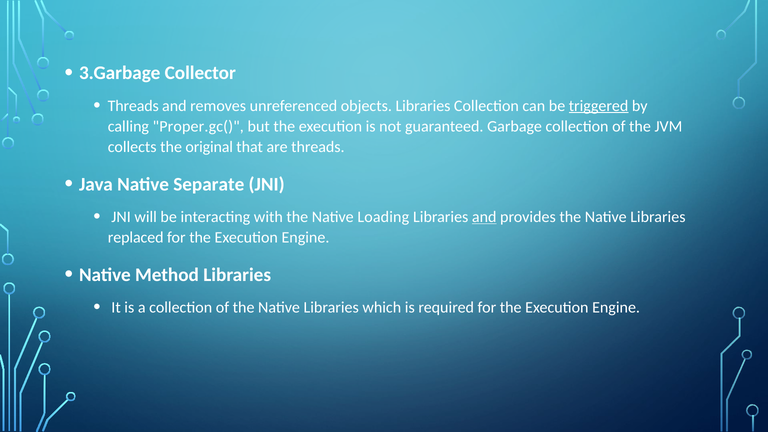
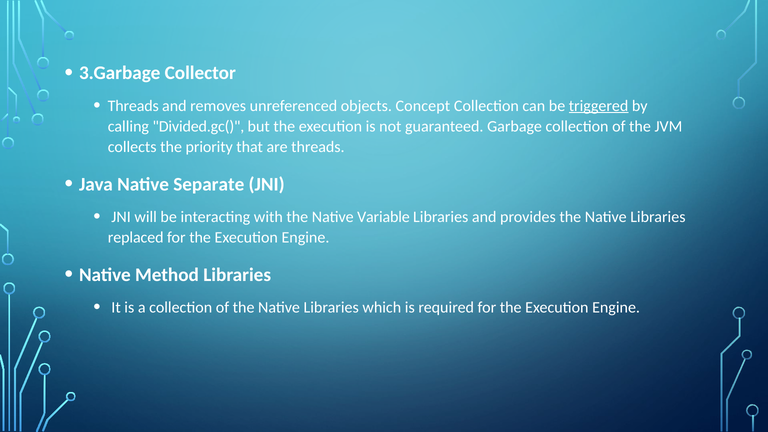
objects Libraries: Libraries -> Concept
Proper.gc(: Proper.gc( -> Divided.gc(
original: original -> priority
Loading: Loading -> Variable
and at (484, 217) underline: present -> none
